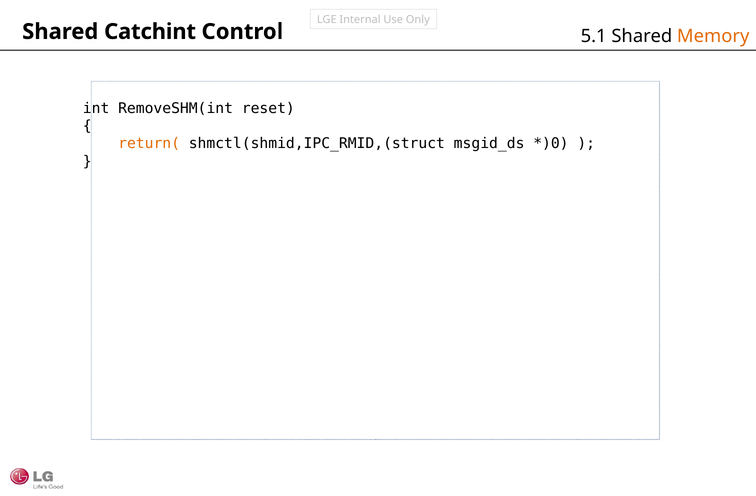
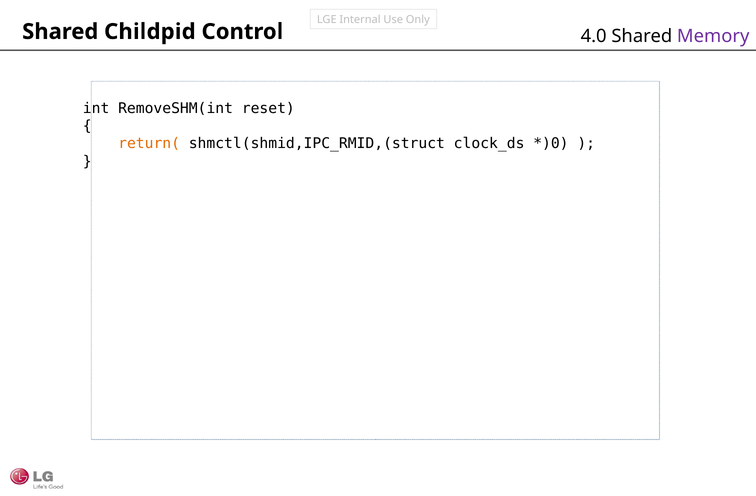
Catchint: Catchint -> Childpid
5.1: 5.1 -> 4.0
Memory colour: orange -> purple
msgid_ds: msgid_ds -> clock_ds
